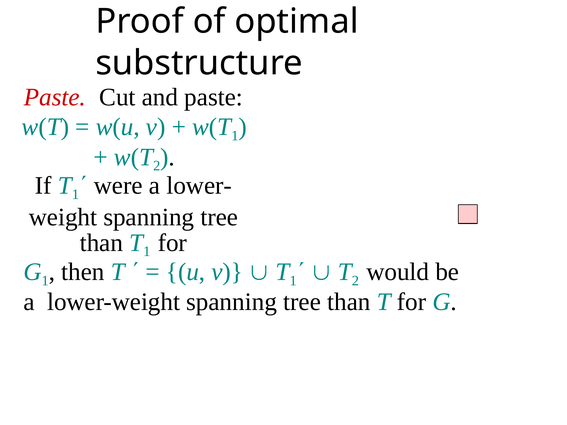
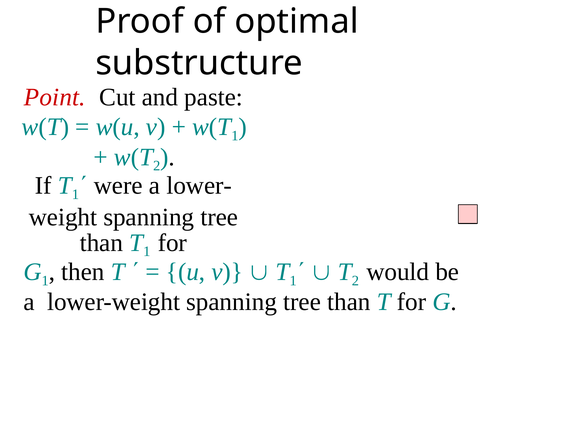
Paste at (55, 97): Paste -> Point
